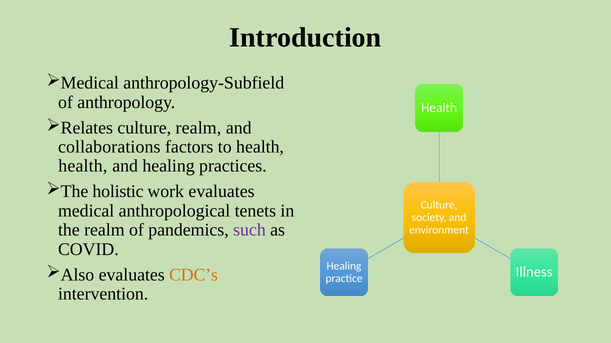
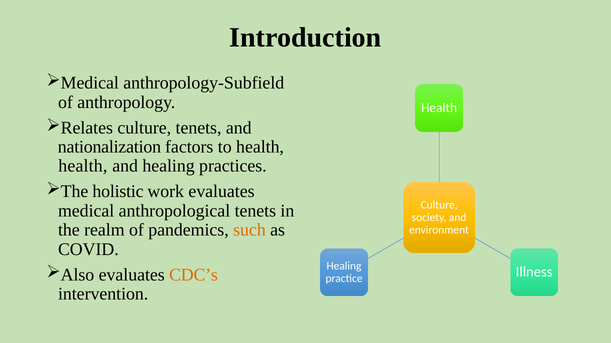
culture realm: realm -> tenets
collaborations: collaborations -> nationalization
such colour: purple -> orange
